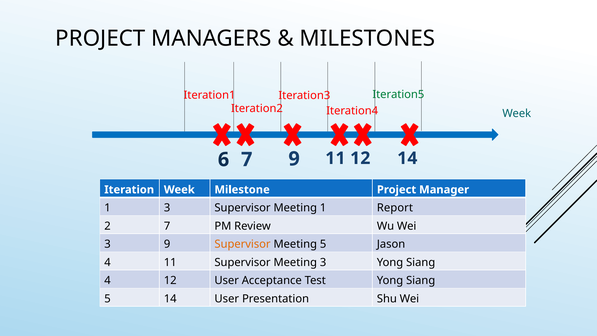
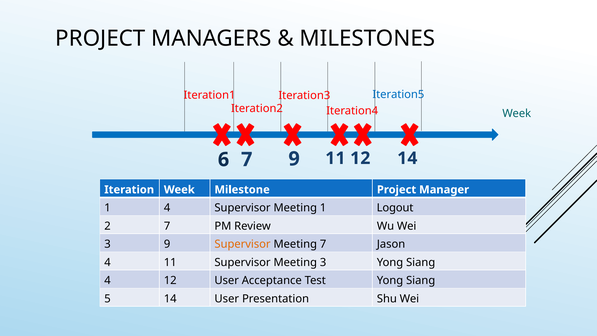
Iteration5 colour: green -> blue
1 3: 3 -> 4
Report: Report -> Logout
Meeting 5: 5 -> 7
